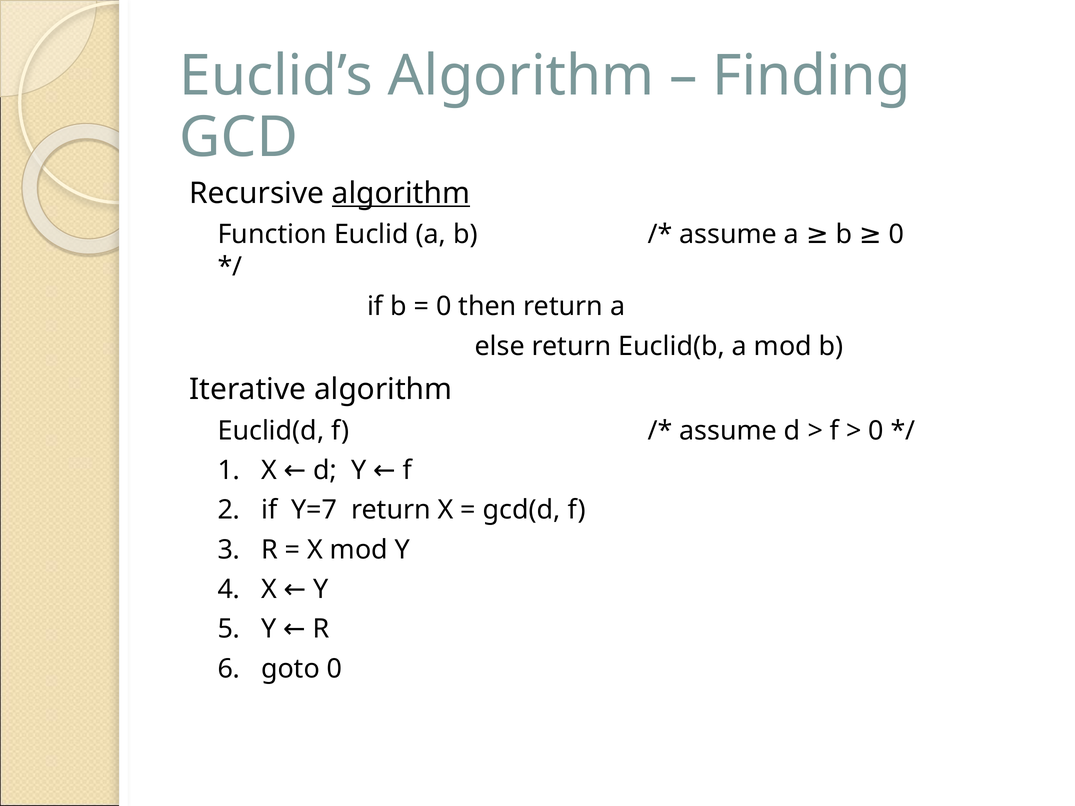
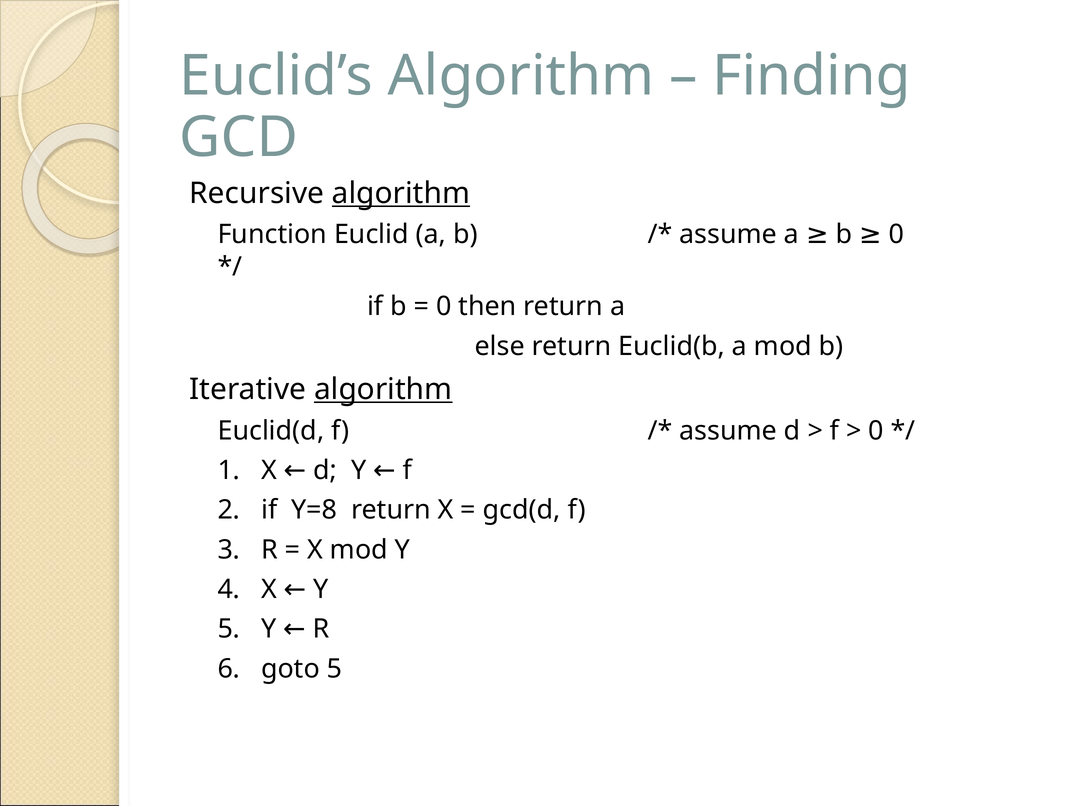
algorithm at (383, 390) underline: none -> present
Y=7: Y=7 -> Y=8
goto 0: 0 -> 5
